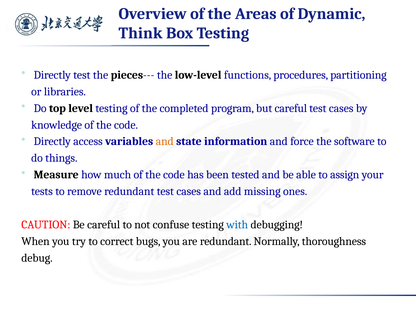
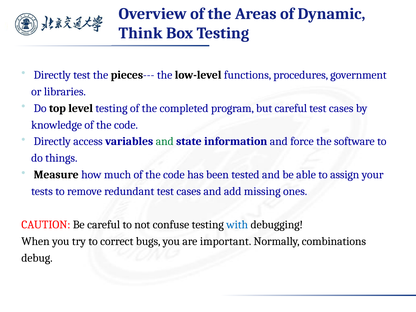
partitioning: partitioning -> government
and at (165, 142) colour: orange -> green
are redundant: redundant -> important
thoroughness: thoroughness -> combinations
